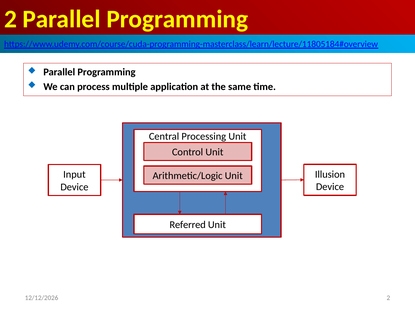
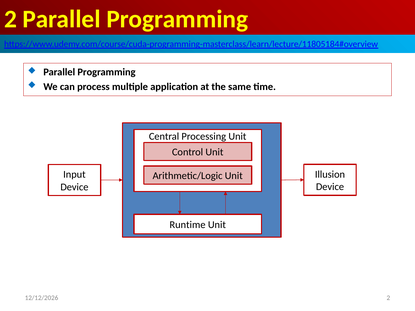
Referred: Referred -> Runtime
